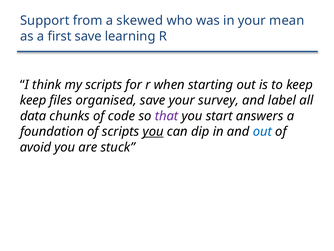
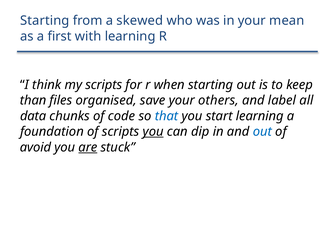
Support at (45, 21): Support -> Starting
first save: save -> with
keep at (33, 100): keep -> than
survey: survey -> others
that colour: purple -> blue
start answers: answers -> learning
are underline: none -> present
